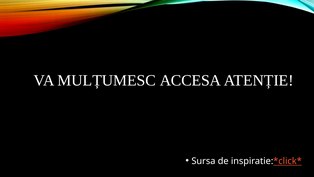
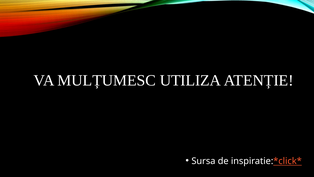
ACCESA: ACCESA -> UTILIZA
